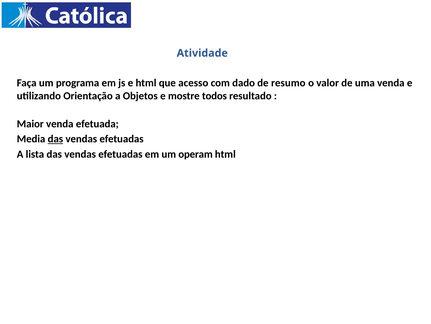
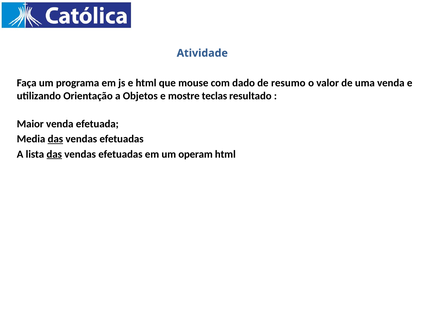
acesso: acesso -> mouse
todos: todos -> teclas
das at (54, 154) underline: none -> present
